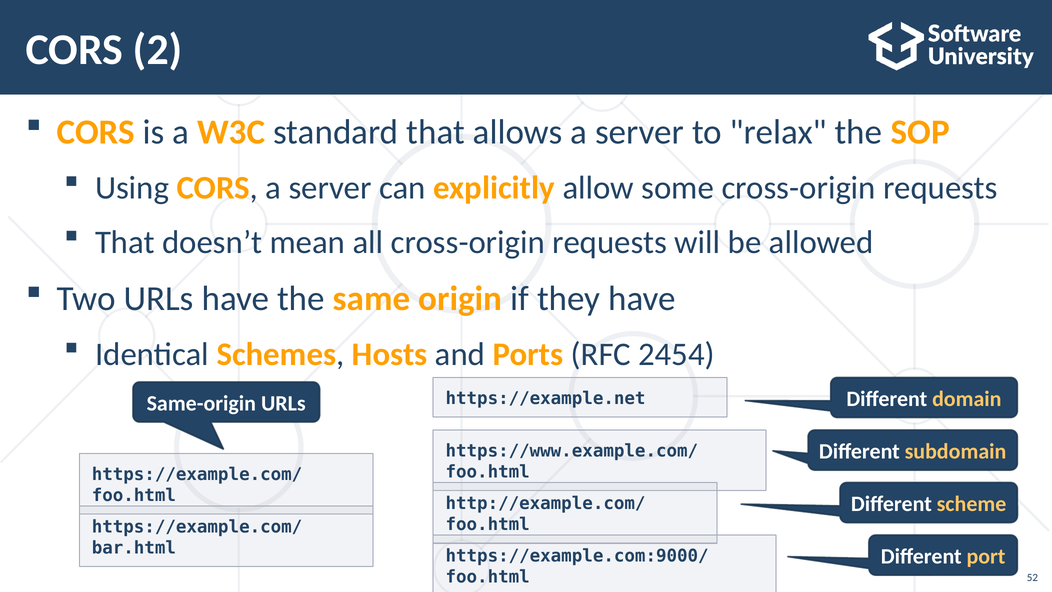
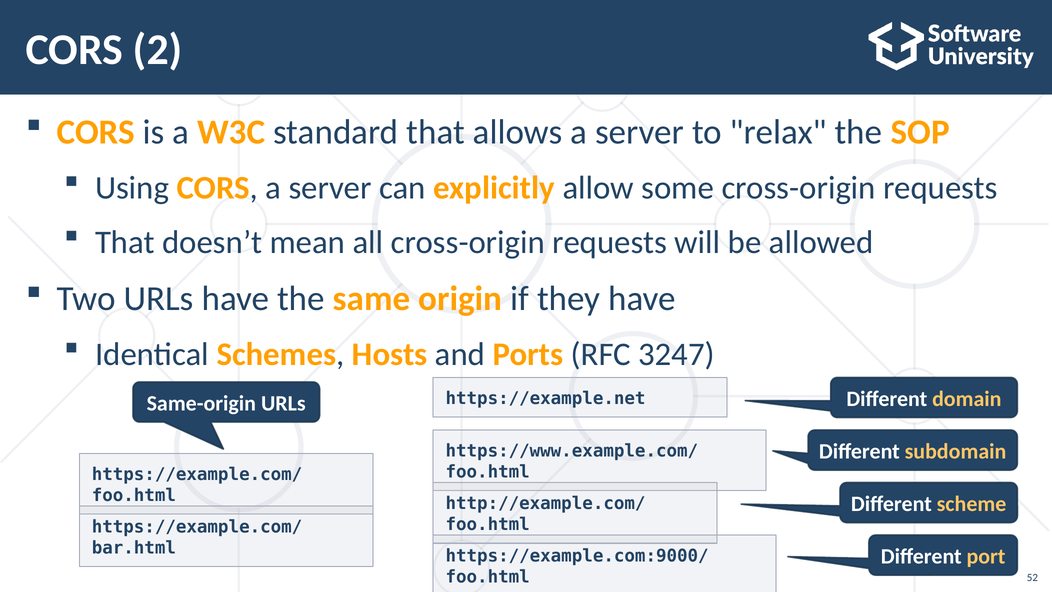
2454: 2454 -> 3247
